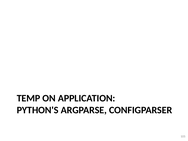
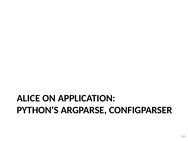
TEMP: TEMP -> ALICE
